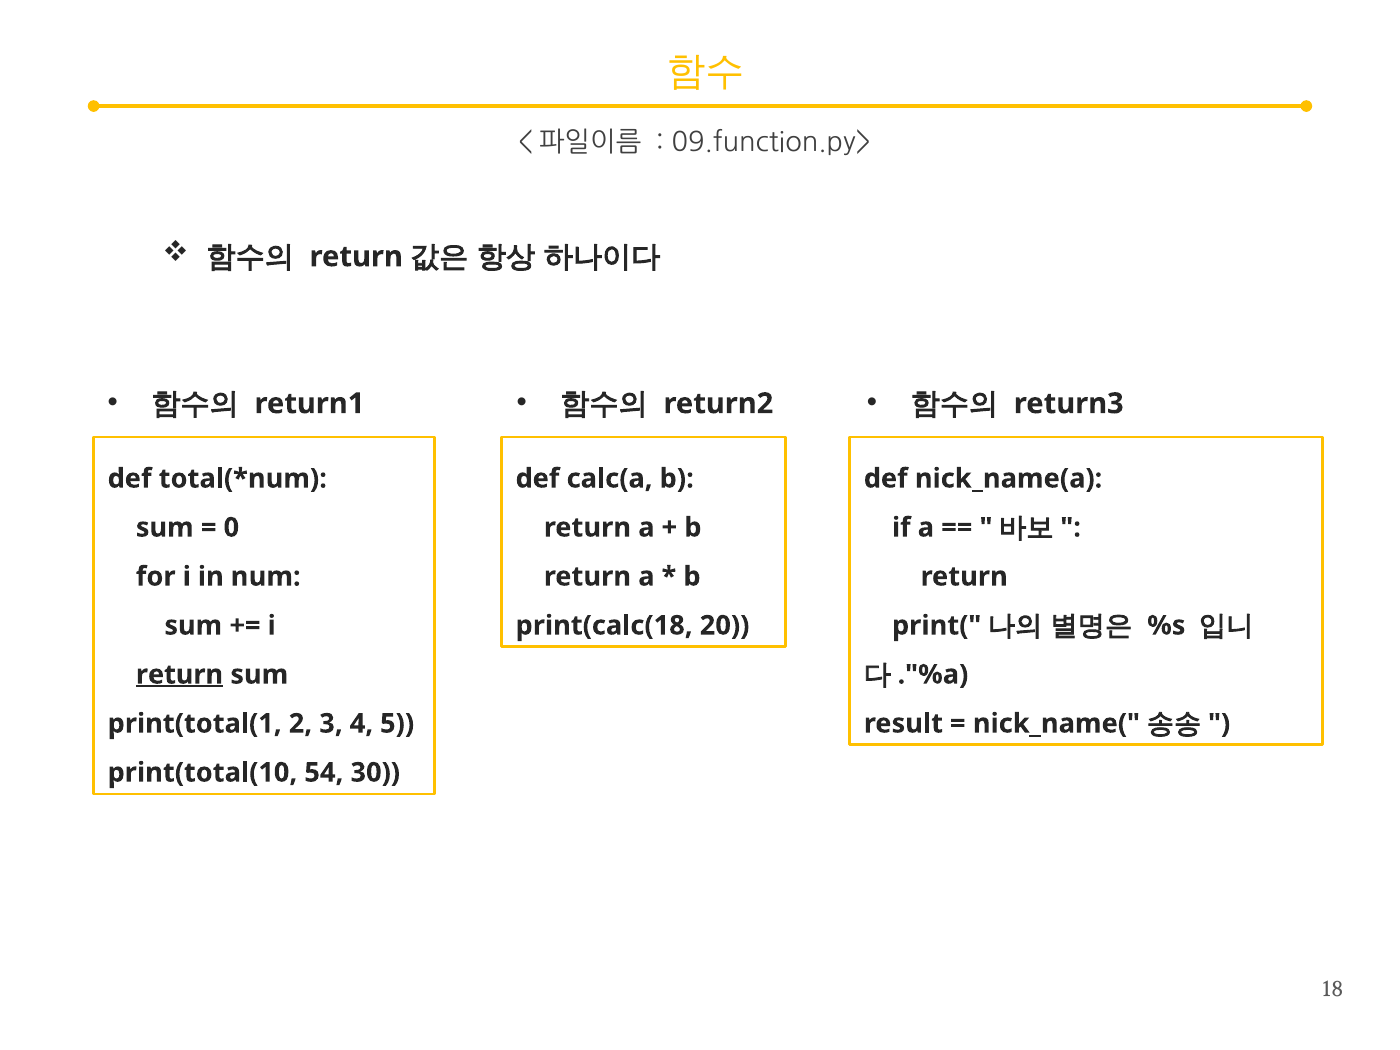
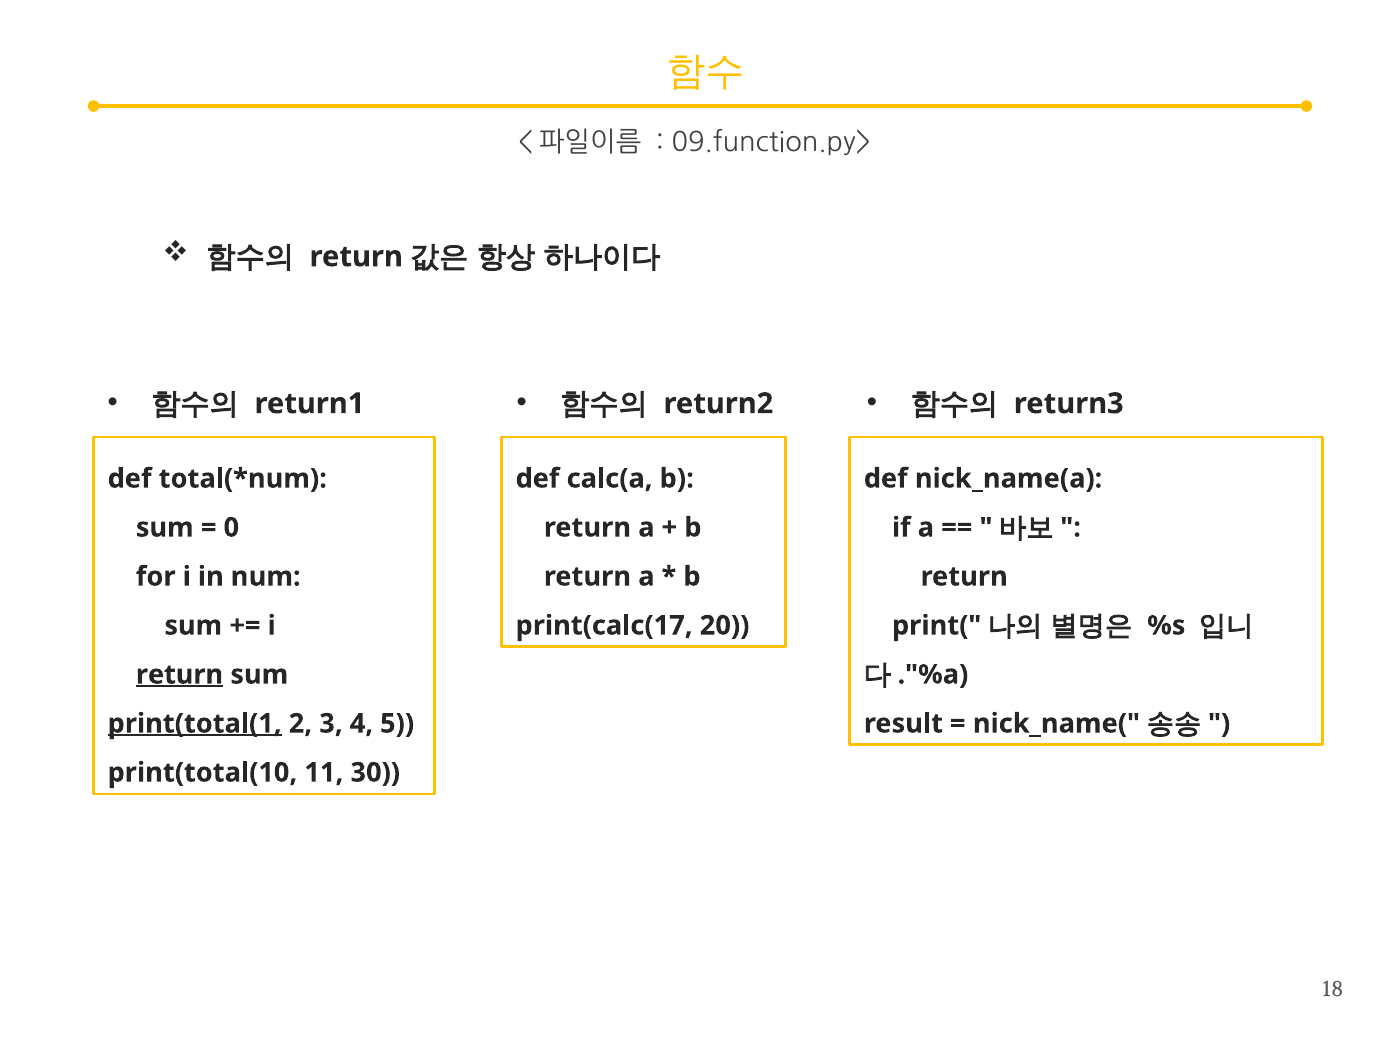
print(calc(18: print(calc(18 -> print(calc(17
print(total(1 underline: none -> present
54: 54 -> 11
